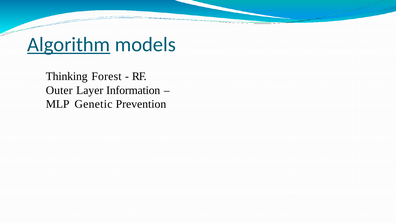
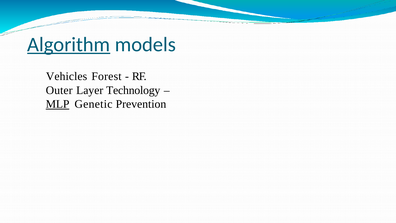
Thinking: Thinking -> Vehicles
Information: Information -> Technology
MLP underline: none -> present
